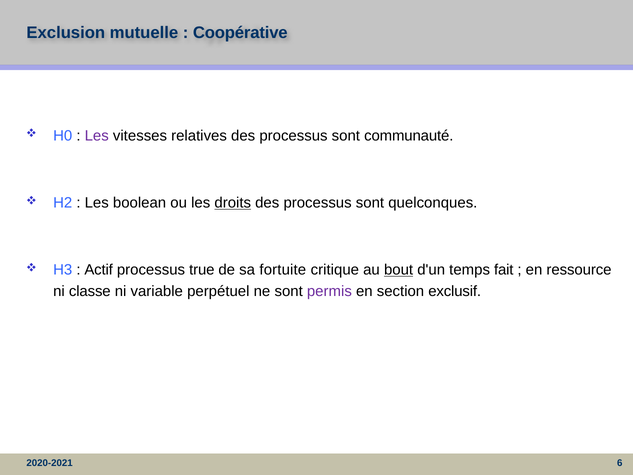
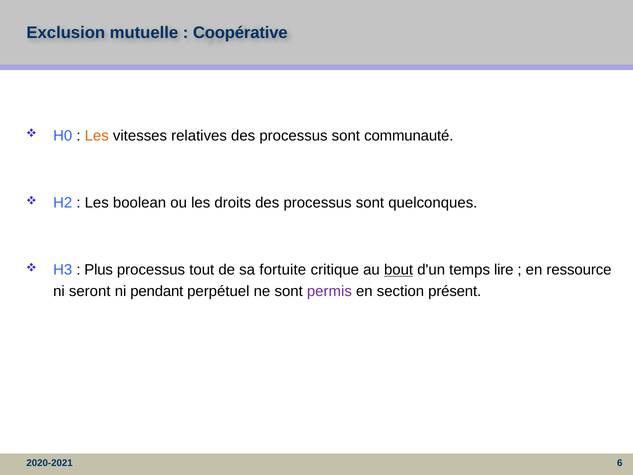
Les at (97, 136) colour: purple -> orange
droits underline: present -> none
Actif: Actif -> Plus
true: true -> tout
fait: fait -> lire
classe: classe -> seront
variable: variable -> pendant
exclusif: exclusif -> présent
